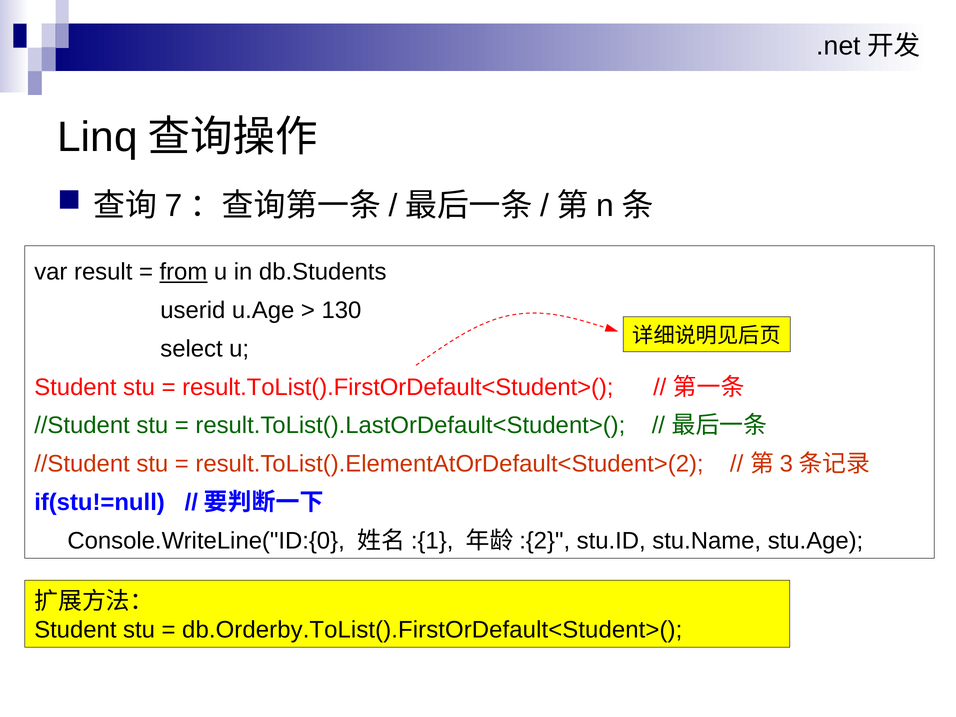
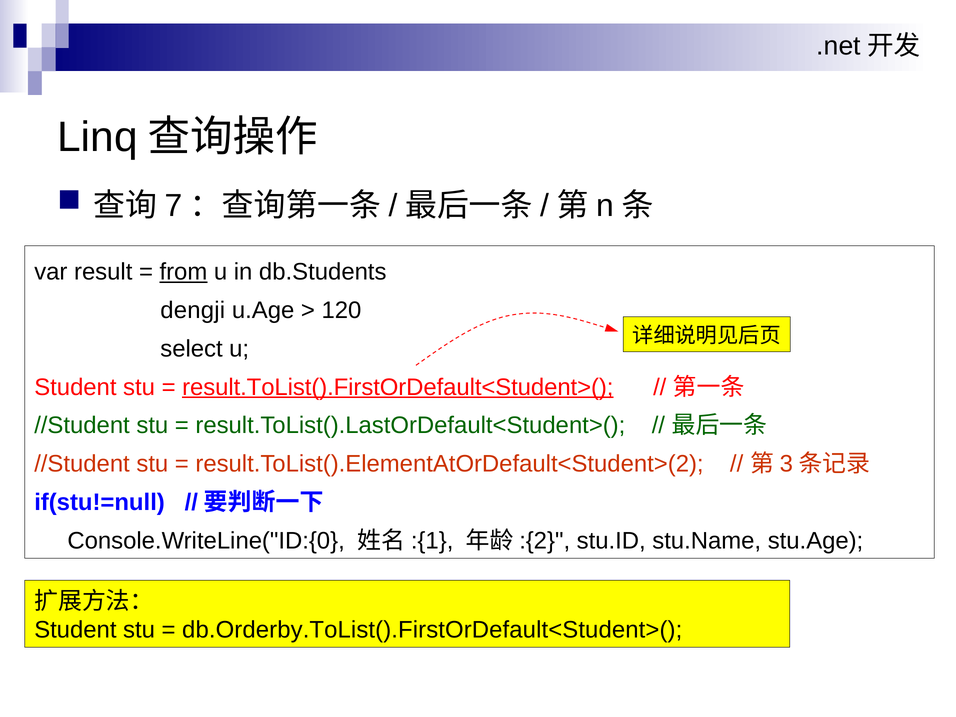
userid: userid -> dengji
130: 130 -> 120
result.ToList().FirstOrDefault<Student>( underline: none -> present
